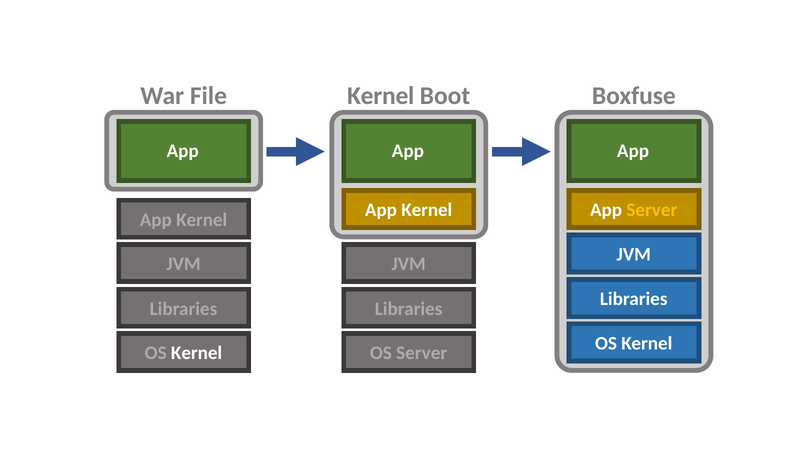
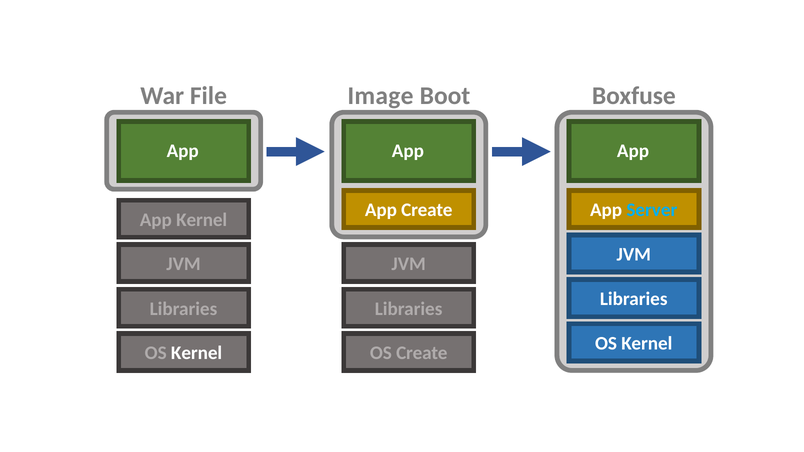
Kernel at (381, 96): Kernel -> Image
Kernel at (427, 210): Kernel -> Create
Server at (652, 210) colour: yellow -> light blue
OS Server: Server -> Create
